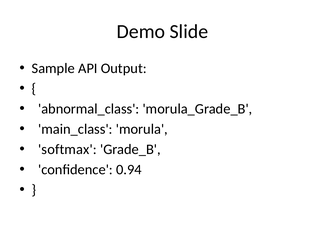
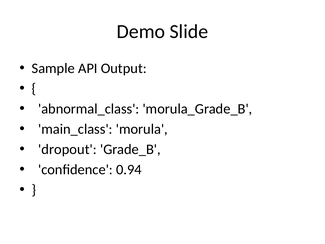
softmax: softmax -> dropout
